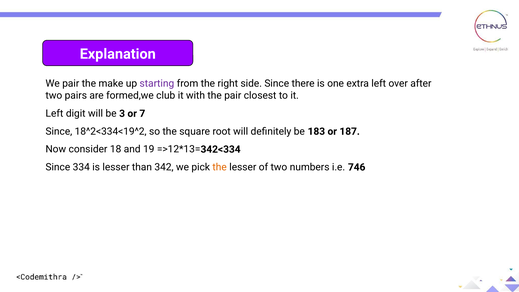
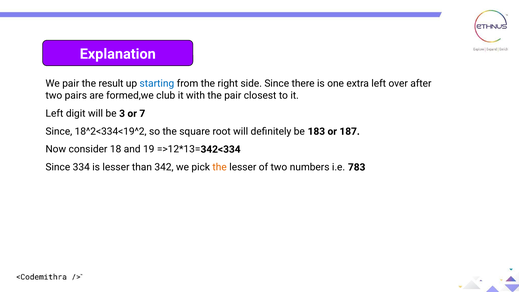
make: make -> result
starting colour: purple -> blue
746: 746 -> 783
